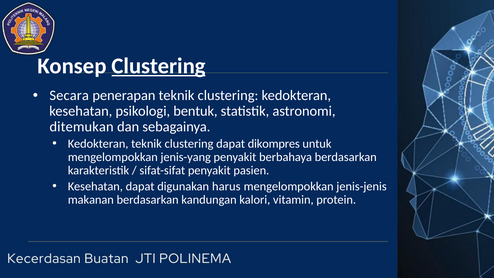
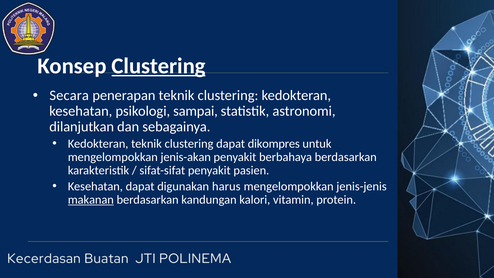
bentuk: bentuk -> sampai
ditemukan: ditemukan -> dilanjutkan
jenis-yang: jenis-yang -> jenis-akan
makanan underline: none -> present
